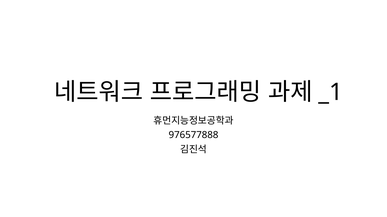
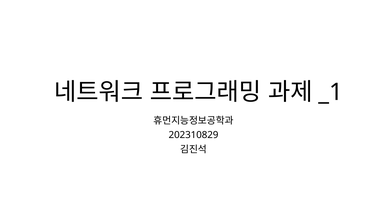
976577888: 976577888 -> 202310829
